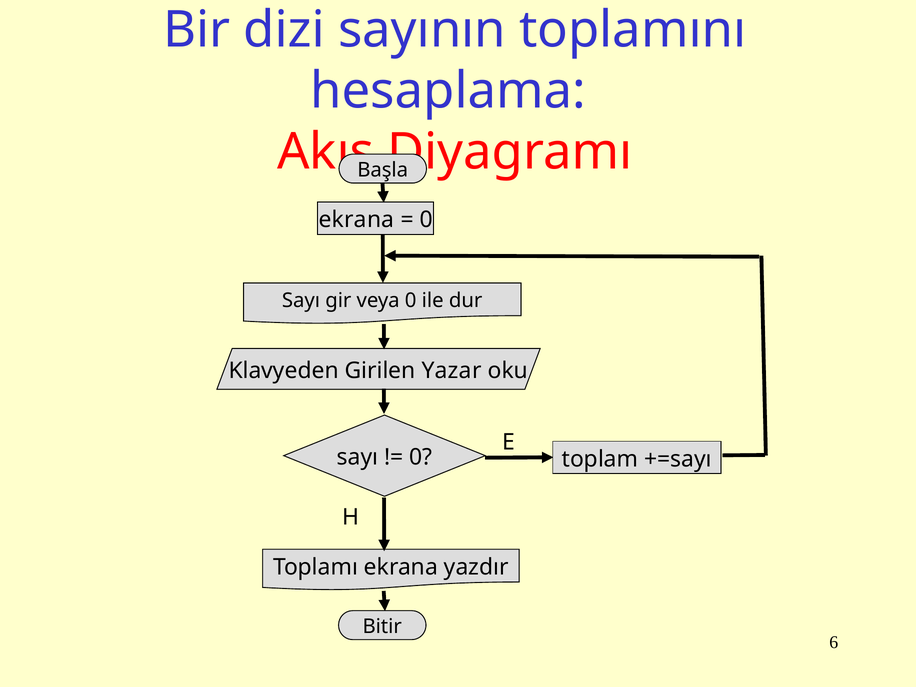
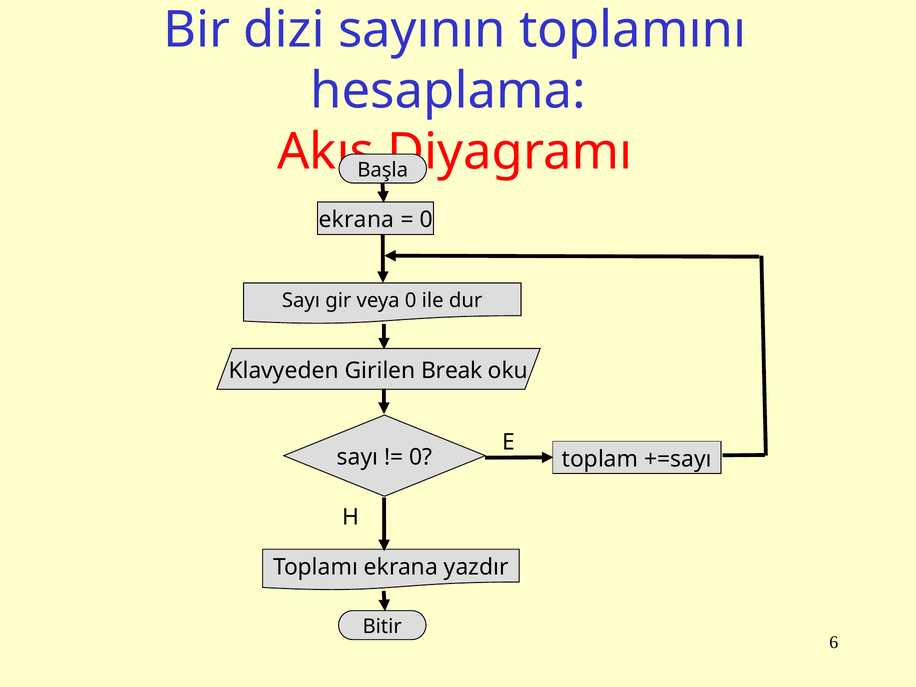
Yazar: Yazar -> Break
